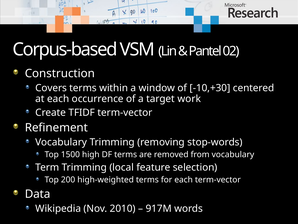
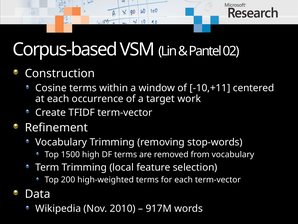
Covers: Covers -> Cosine
-10,+30: -10,+30 -> -10,+11
